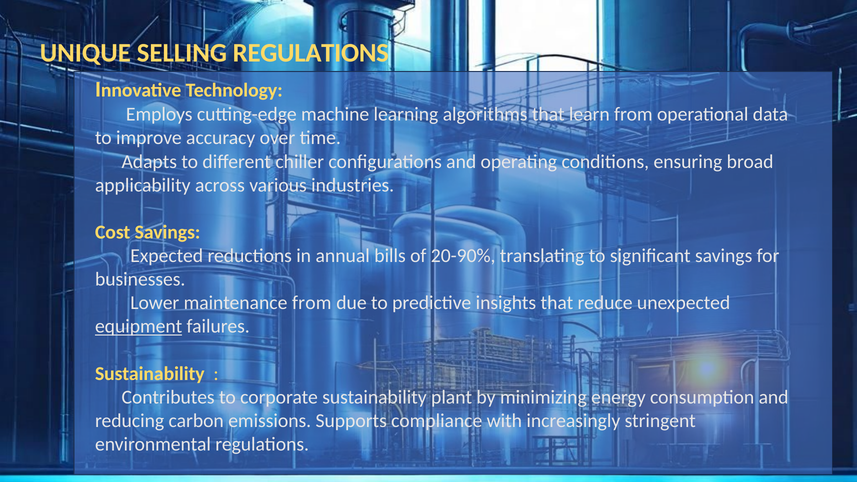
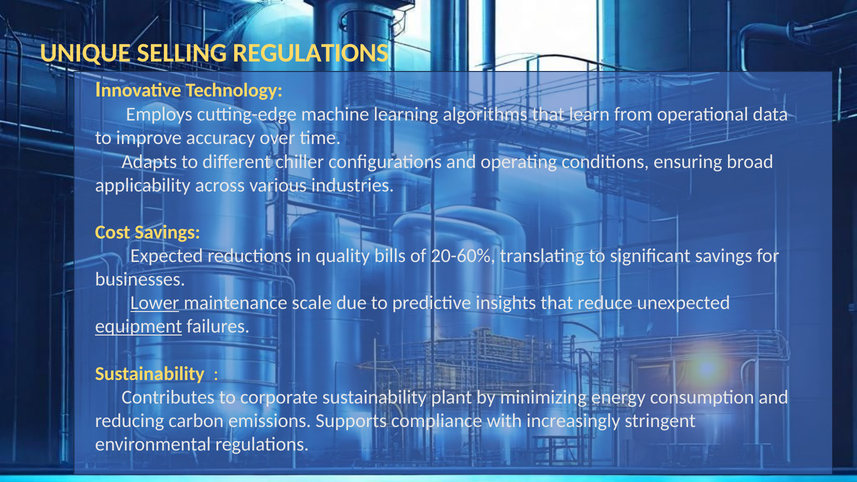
annual: annual -> quality
20-90%: 20-90% -> 20-60%
Lower underline: none -> present
maintenance from: from -> scale
